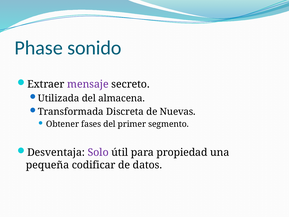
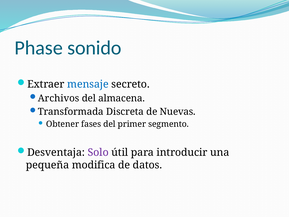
mensaje colour: purple -> blue
Utilizada: Utilizada -> Archivos
propiedad: propiedad -> introducir
codificar: codificar -> modifica
